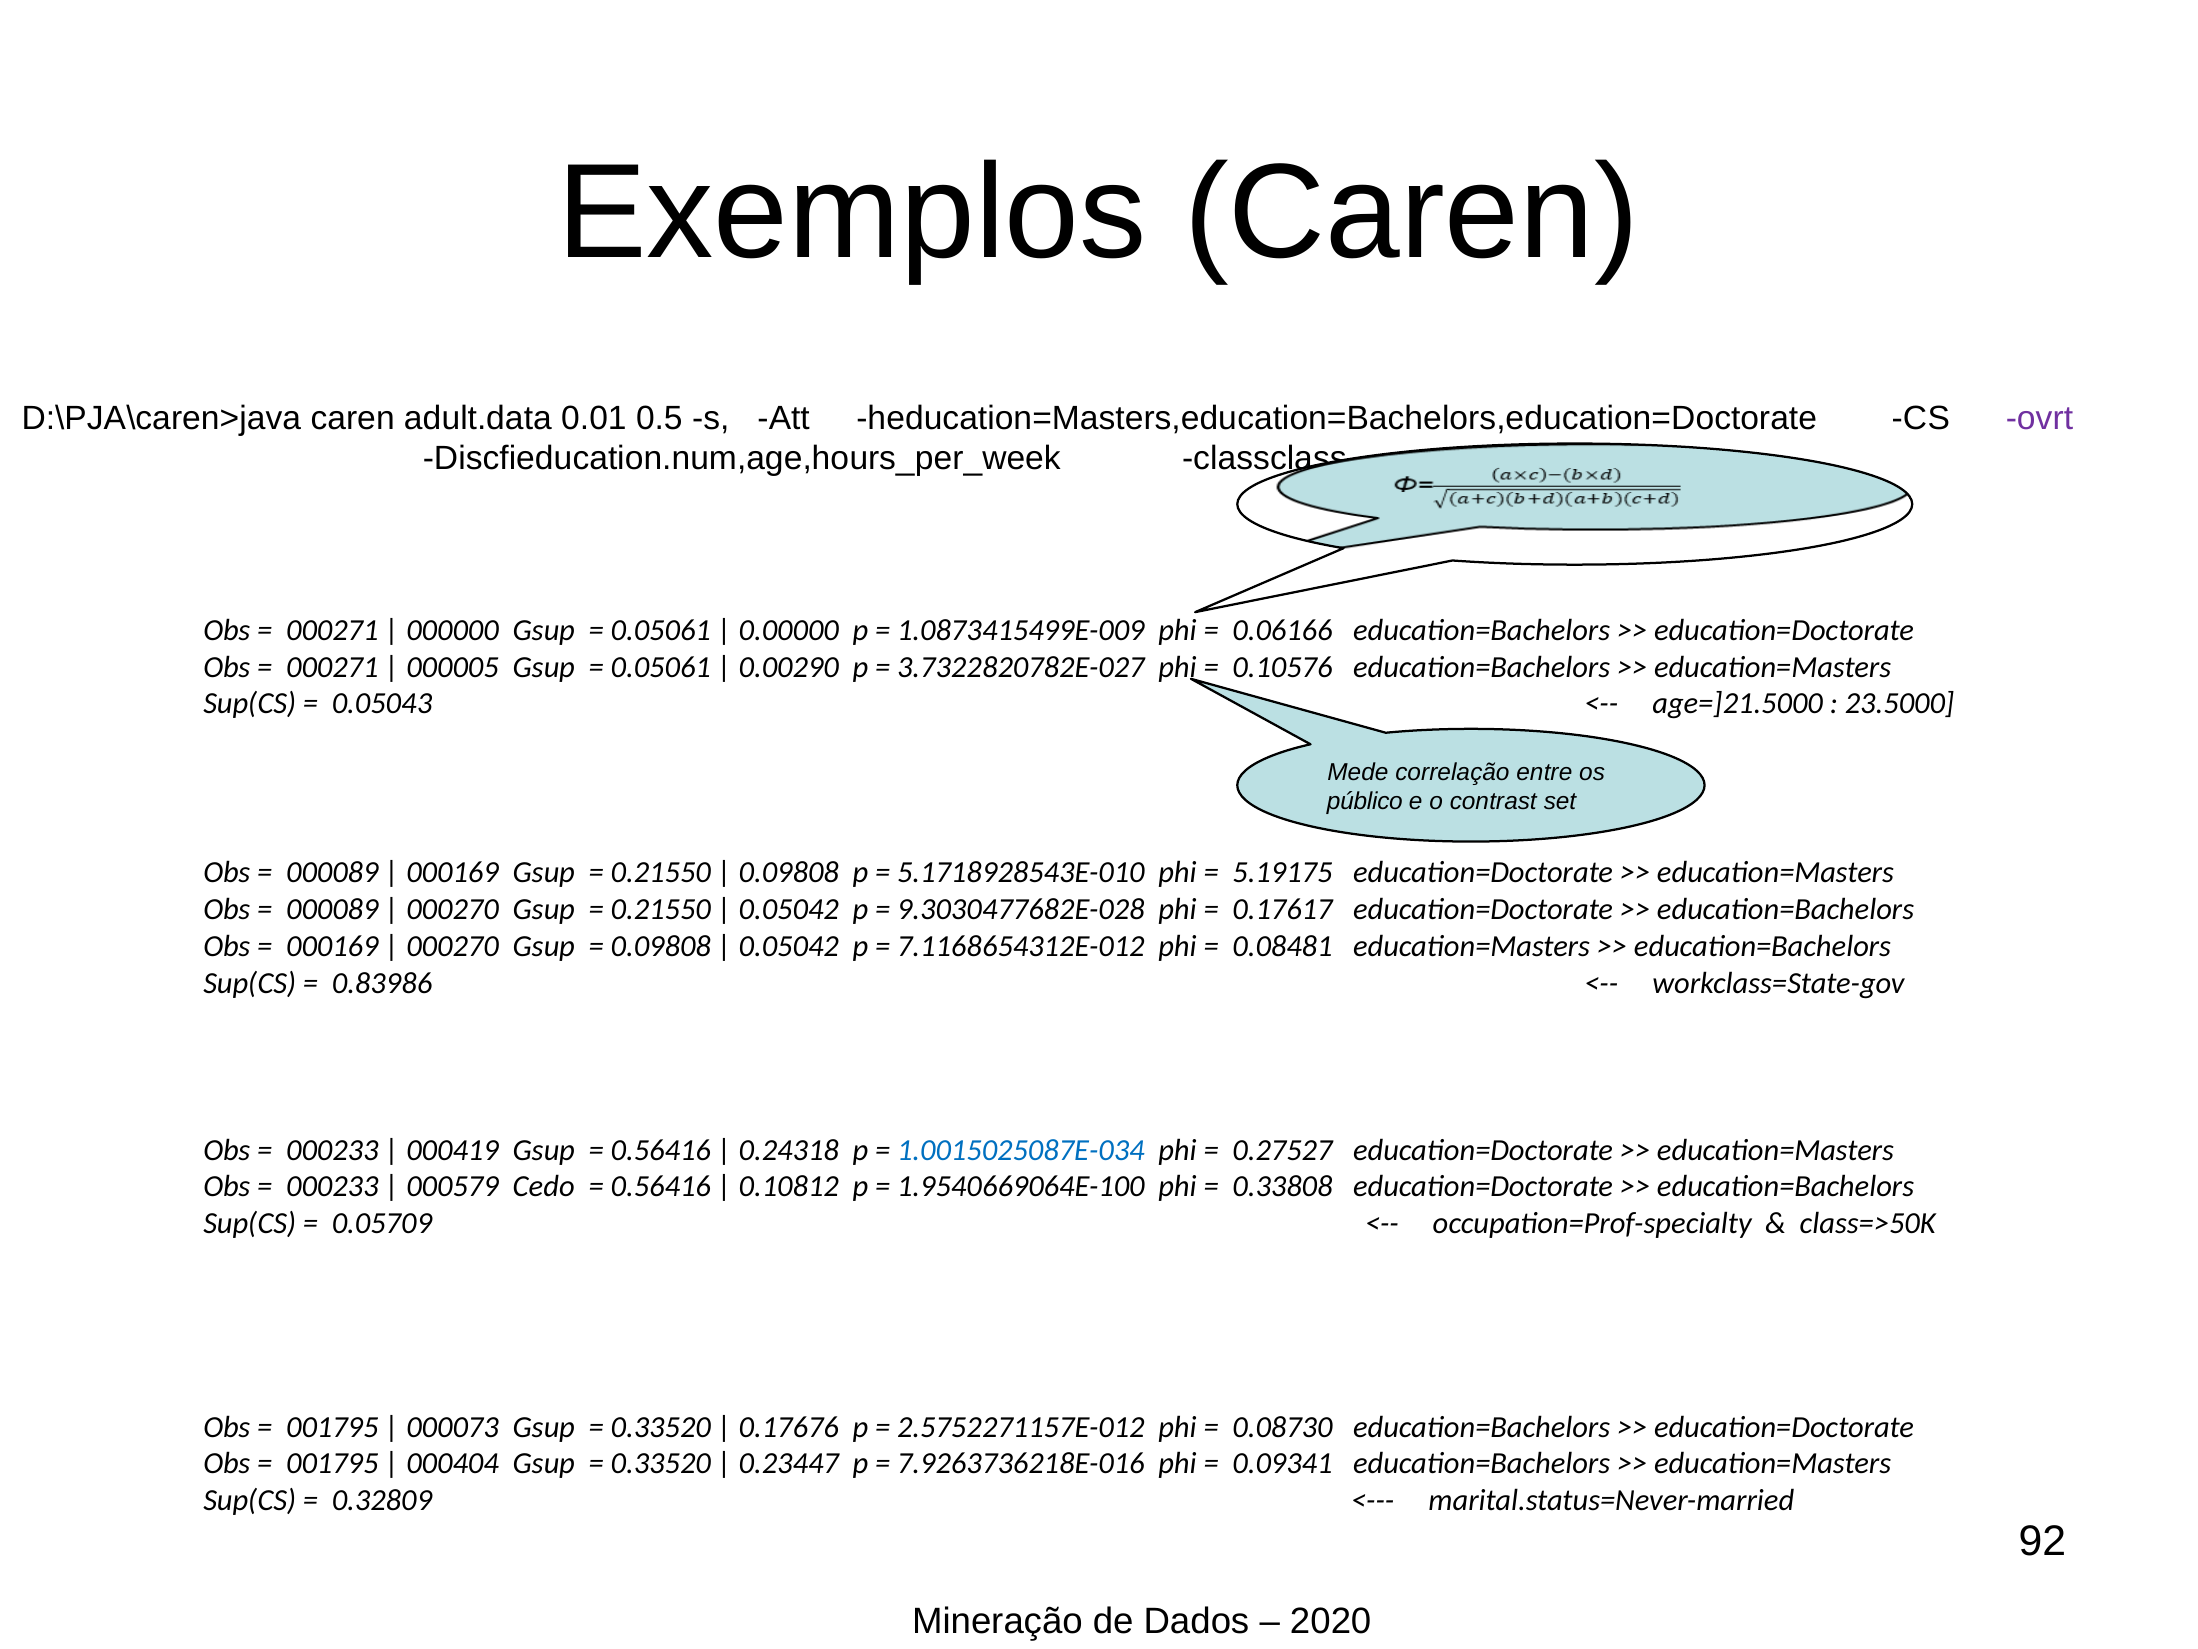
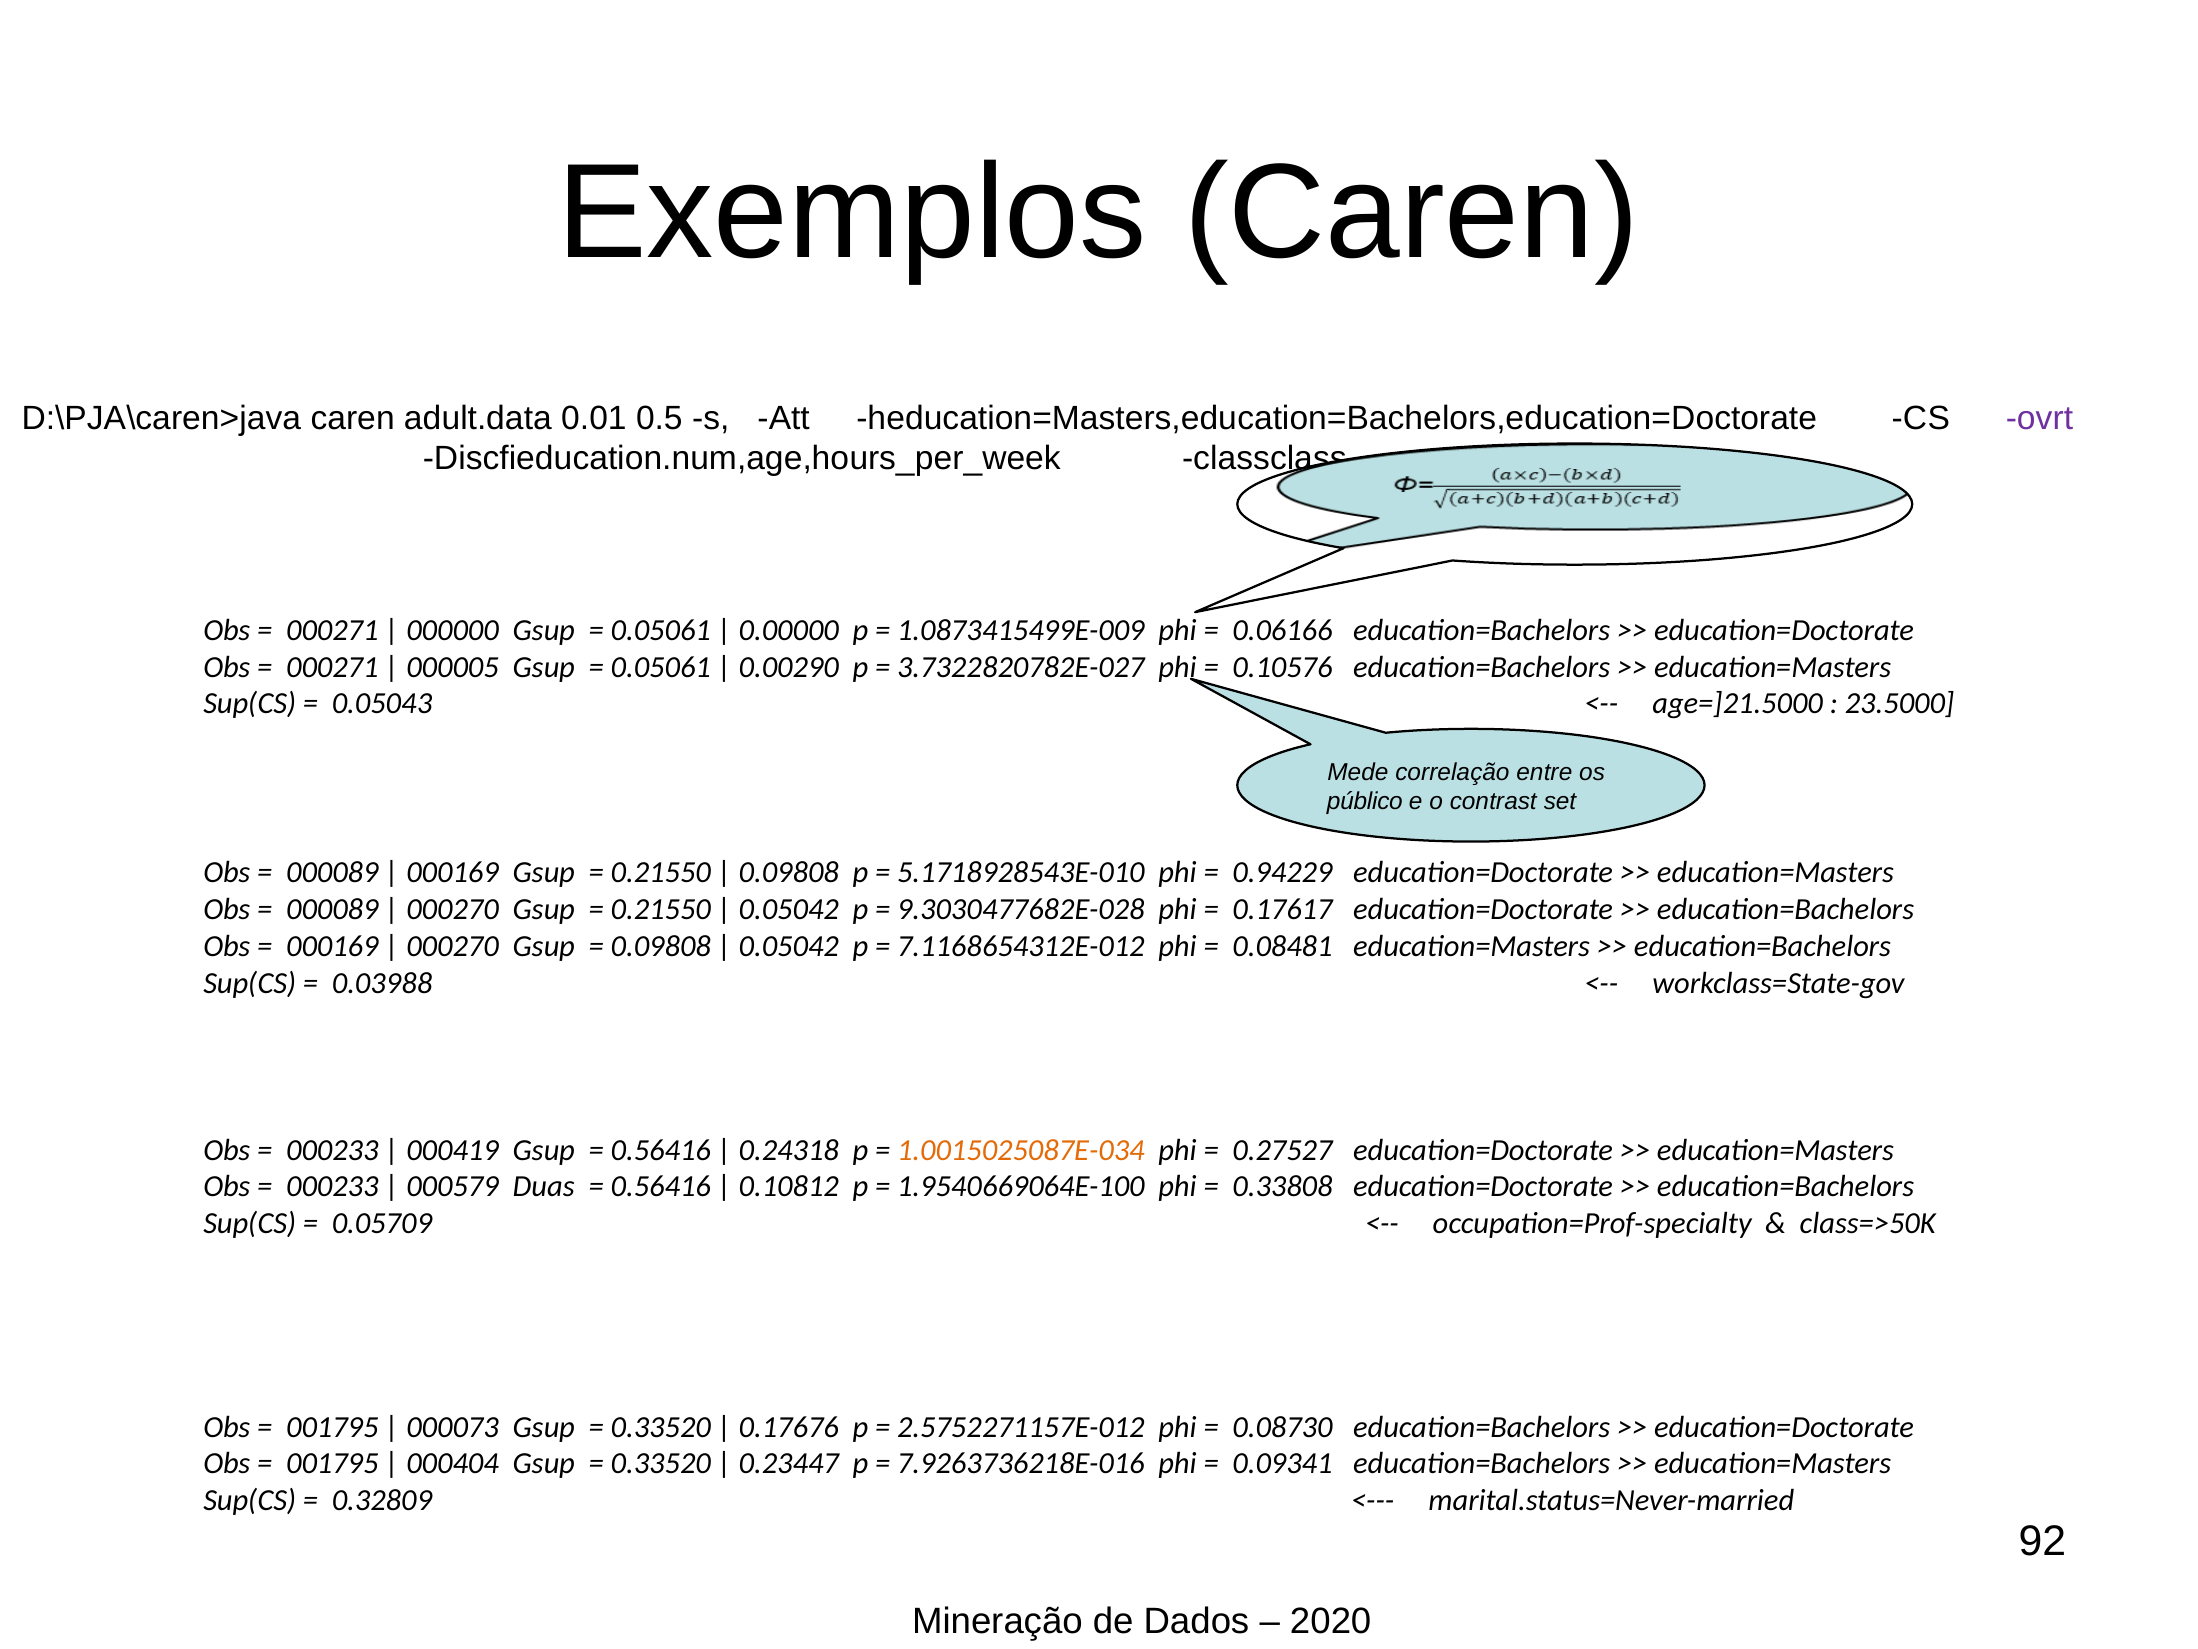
5.19175: 5.19175 -> 0.94229
0.83986: 0.83986 -> 0.03988
1.0015025087E-034 colour: blue -> orange
Cedo: Cedo -> Duas
